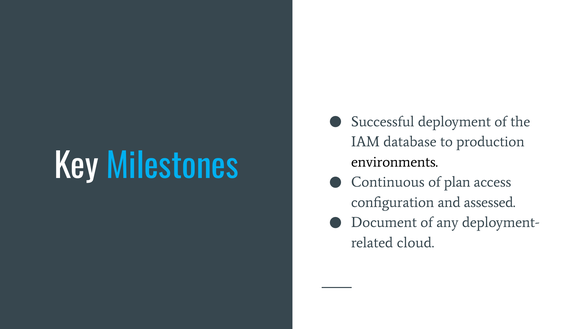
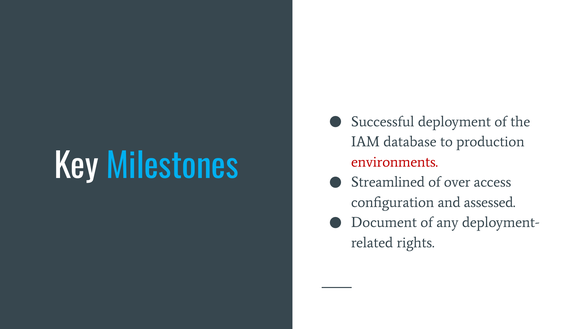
environments colour: black -> red
Continuous: Continuous -> Streamlined
plan: plan -> over
cloud: cloud -> rights
